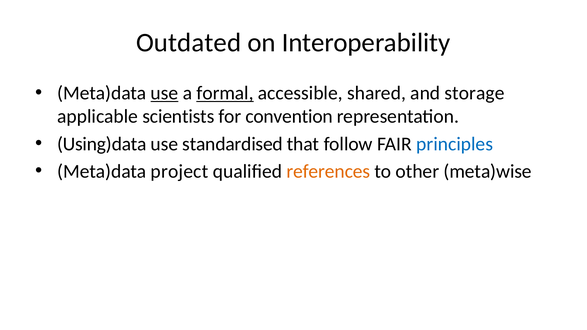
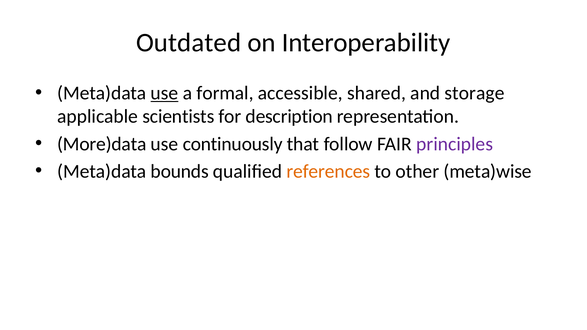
formal underline: present -> none
convention: convention -> description
Using)data: Using)data -> More)data
standardised: standardised -> continuously
principles colour: blue -> purple
project: project -> bounds
